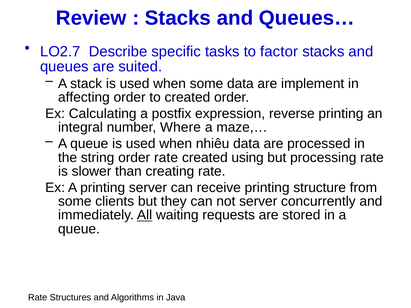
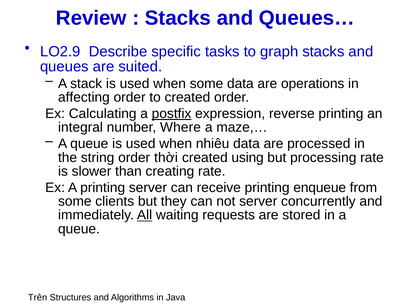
LO2.7: LO2.7 -> LO2.9
factor: factor -> graph
implement: implement -> operations
postfix underline: none -> present
order rate: rate -> thời
structure: structure -> enqueue
Rate at (38, 298): Rate -> Trên
